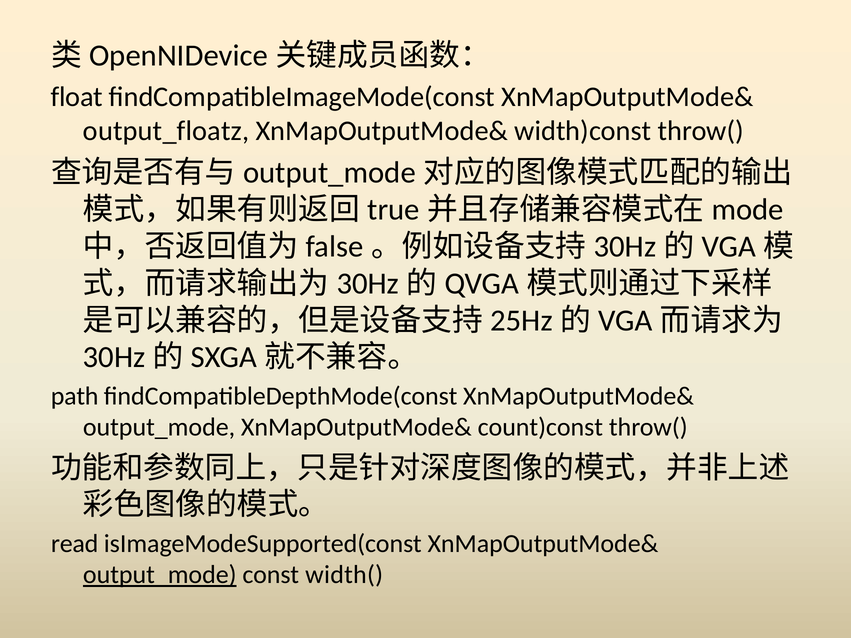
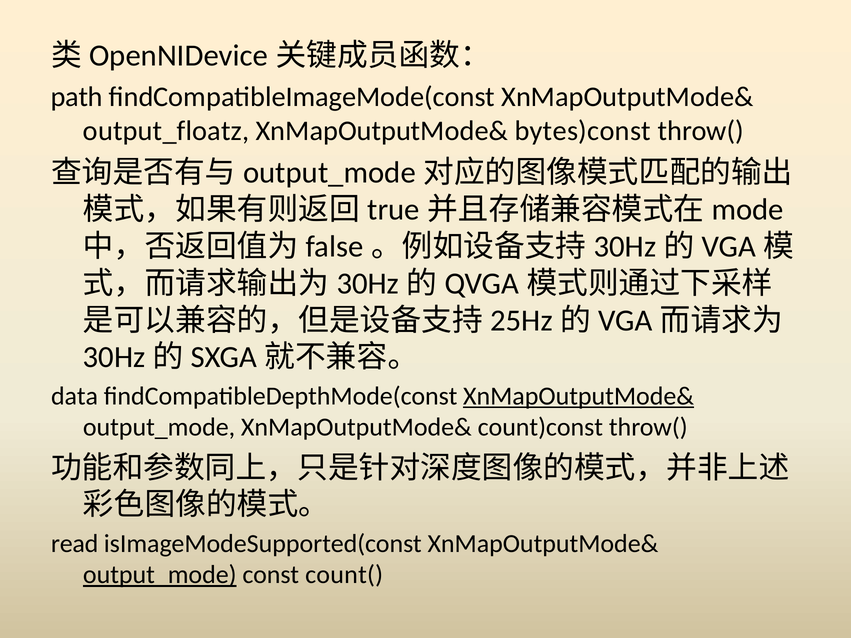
float: float -> path
width)const: width)const -> bytes)const
path: path -> data
XnMapOutputMode& at (579, 396) underline: none -> present
width(: width( -> count(
